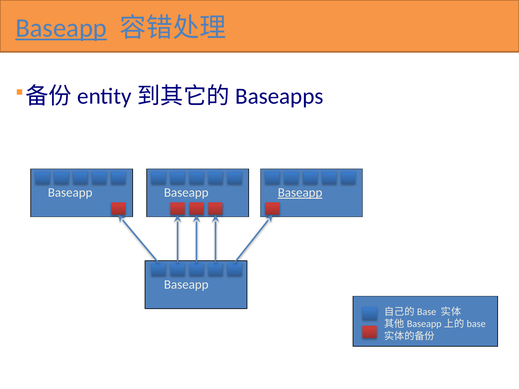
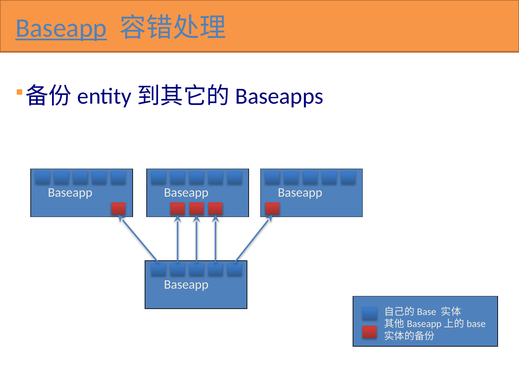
Baseapp at (300, 193) underline: present -> none
